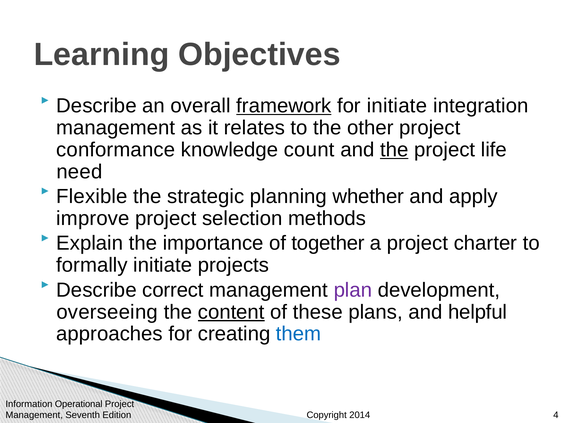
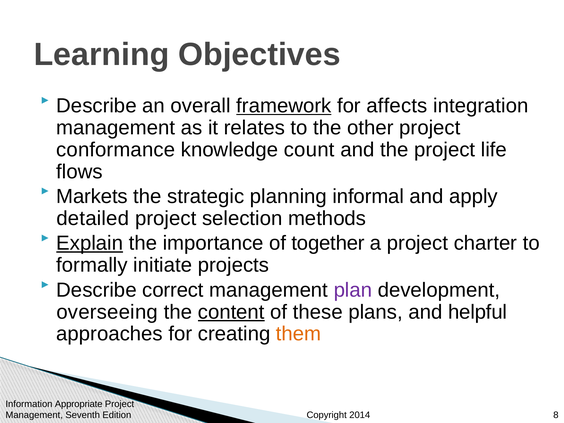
for initiate: initiate -> affects
the at (394, 150) underline: present -> none
need: need -> flows
Flexible: Flexible -> Markets
whether: whether -> informal
improve: improve -> detailed
Explain underline: none -> present
them colour: blue -> orange
Operational: Operational -> Appropriate
4: 4 -> 8
